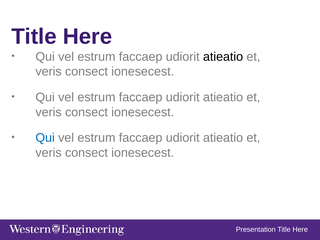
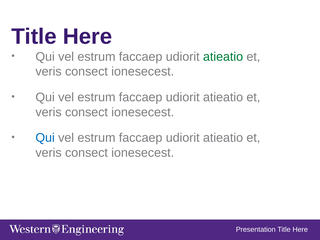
atieatio at (223, 57) colour: black -> green
